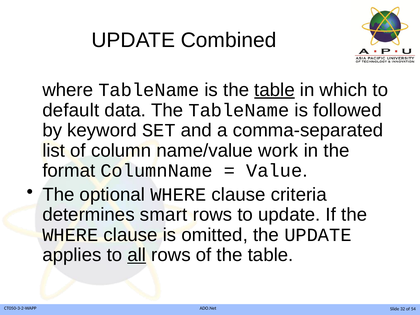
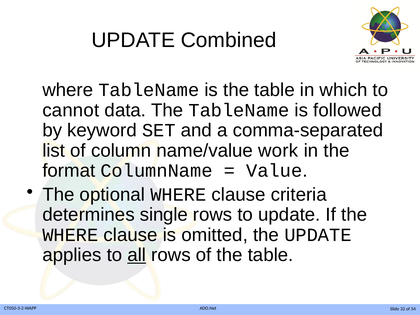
table at (275, 90) underline: present -> none
default: default -> cannot
smart: smart -> single
